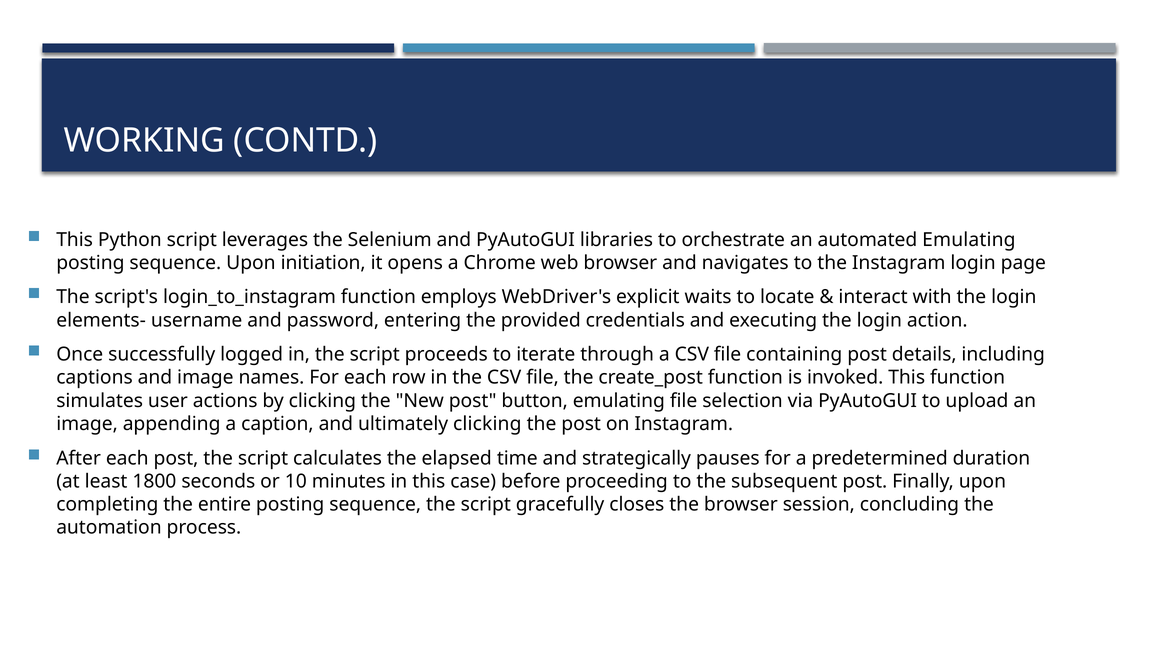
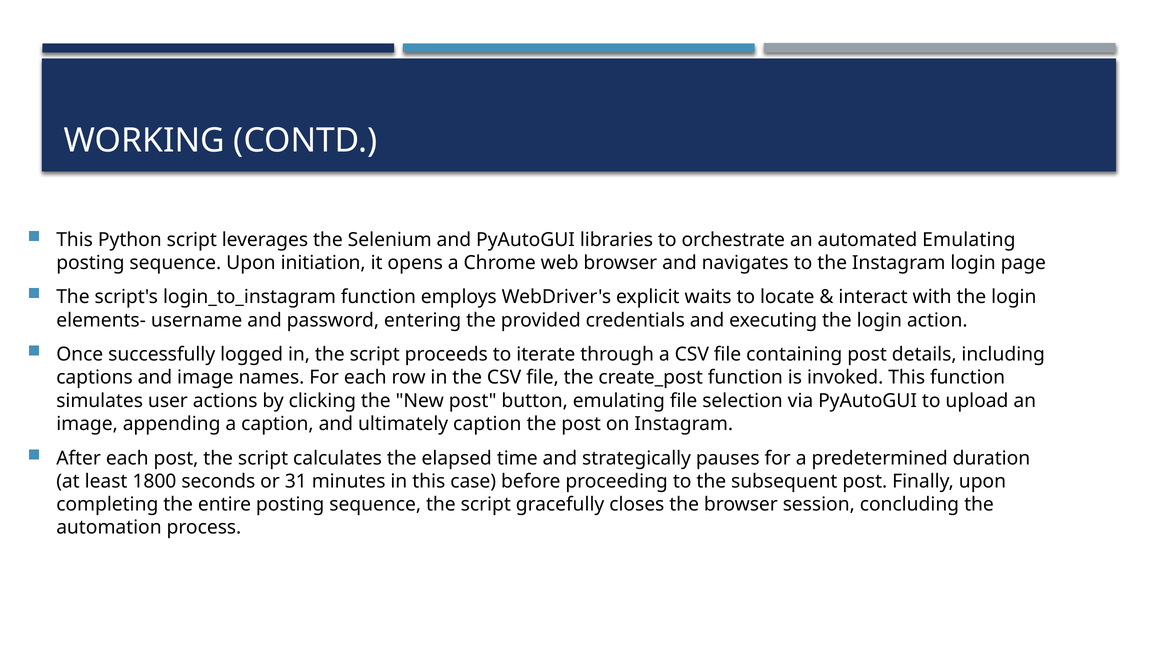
ultimately clicking: clicking -> caption
10: 10 -> 31
